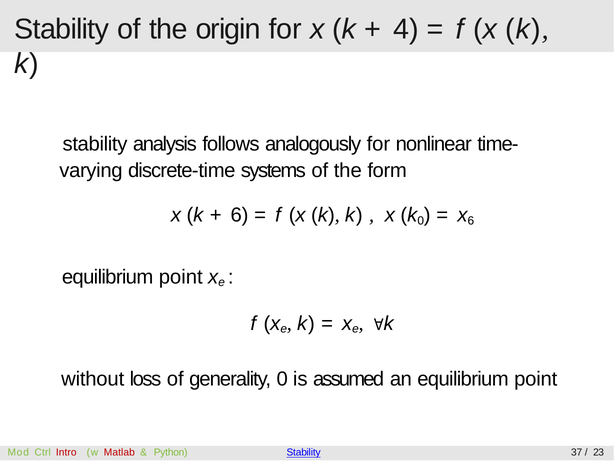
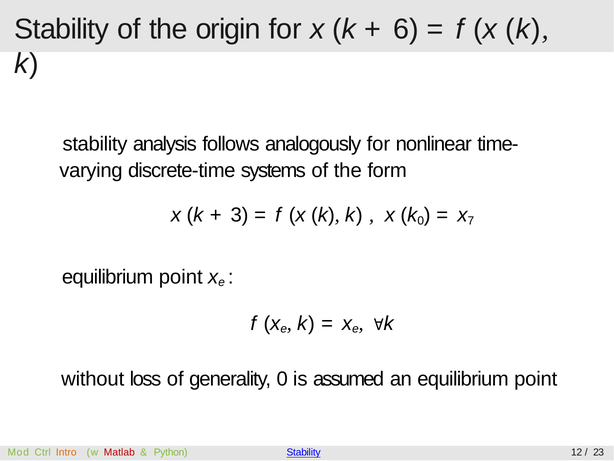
4: 4 -> 6
6 at (240, 215): 6 -> 3
x 6: 6 -> 7
Intro colour: red -> orange
37: 37 -> 12
